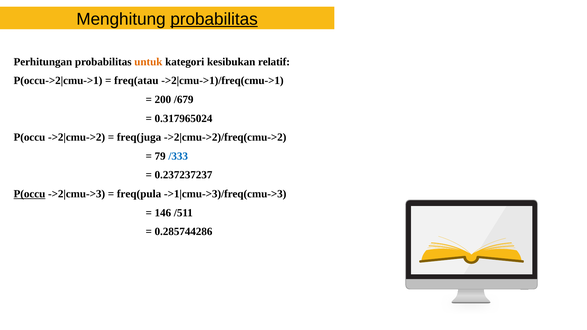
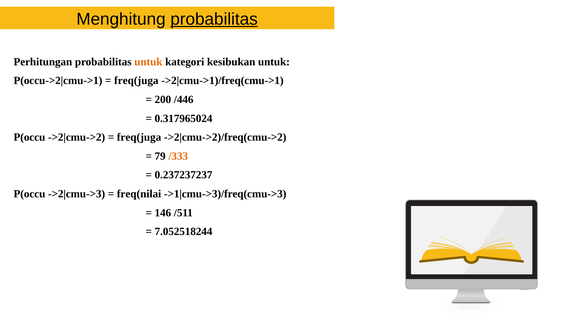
kesibukan relatif: relatif -> untuk
freq(atau at (136, 81): freq(atau -> freq(juga
/679: /679 -> /446
/333 colour: blue -> orange
P(occu at (29, 194) underline: present -> none
freq(pula: freq(pula -> freq(nilai
0.285744286: 0.285744286 -> 7.052518244
